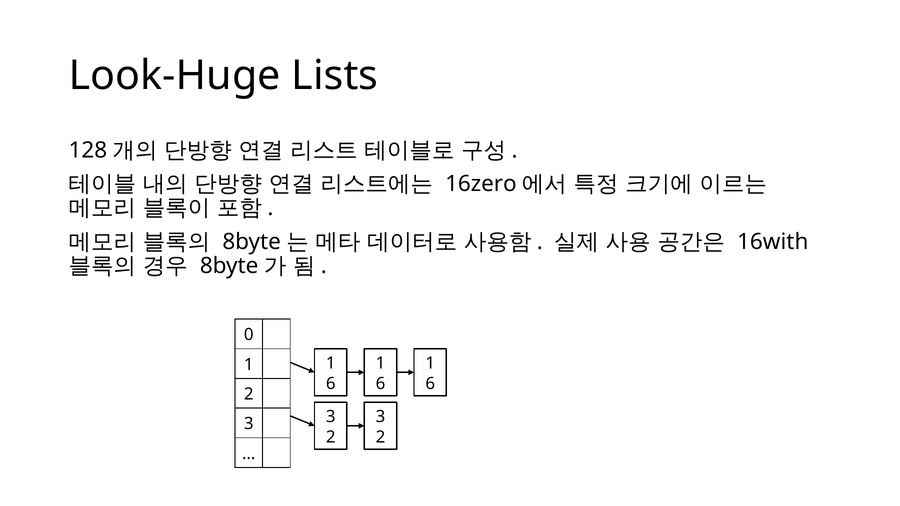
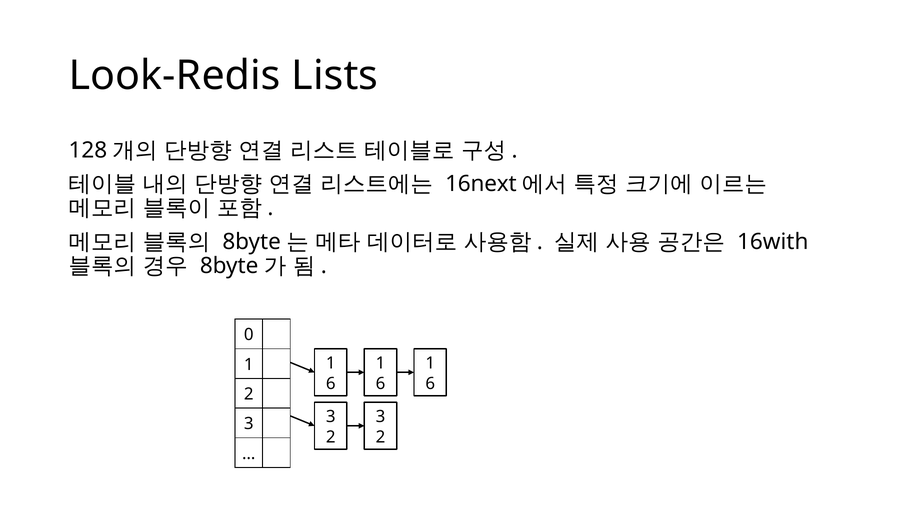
Look-Huge: Look-Huge -> Look-Redis
16zero: 16zero -> 16next
